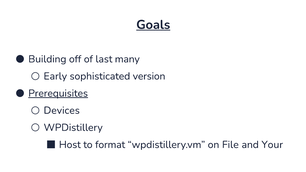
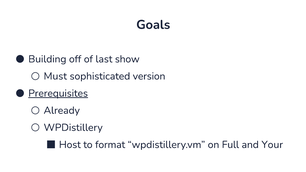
Goals underline: present -> none
many: many -> show
Early: Early -> Must
Devices: Devices -> Already
File: File -> Full
